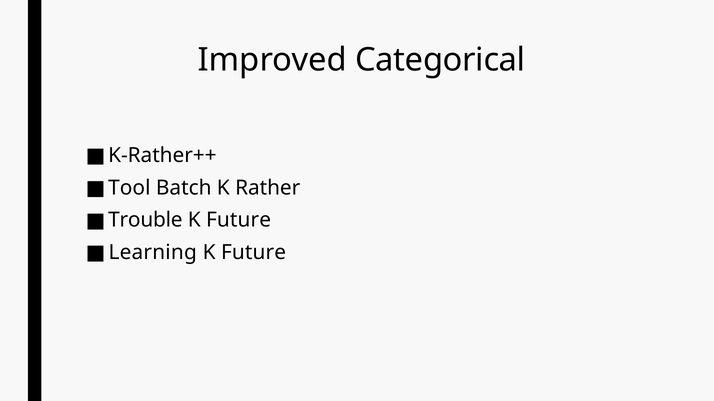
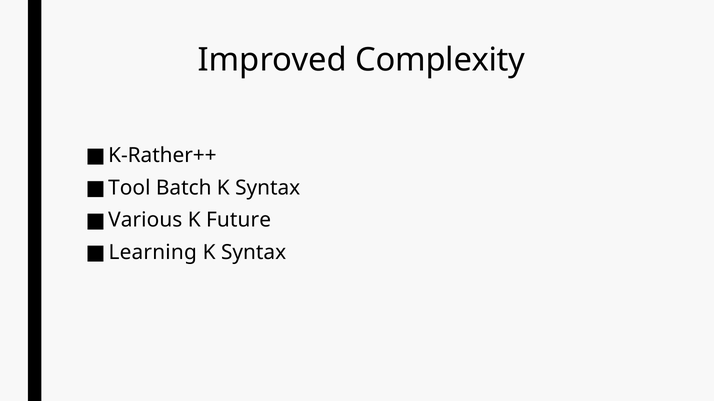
Categorical: Categorical -> Complexity
Batch K Rather: Rather -> Syntax
Trouble: Trouble -> Various
Future at (254, 253): Future -> Syntax
